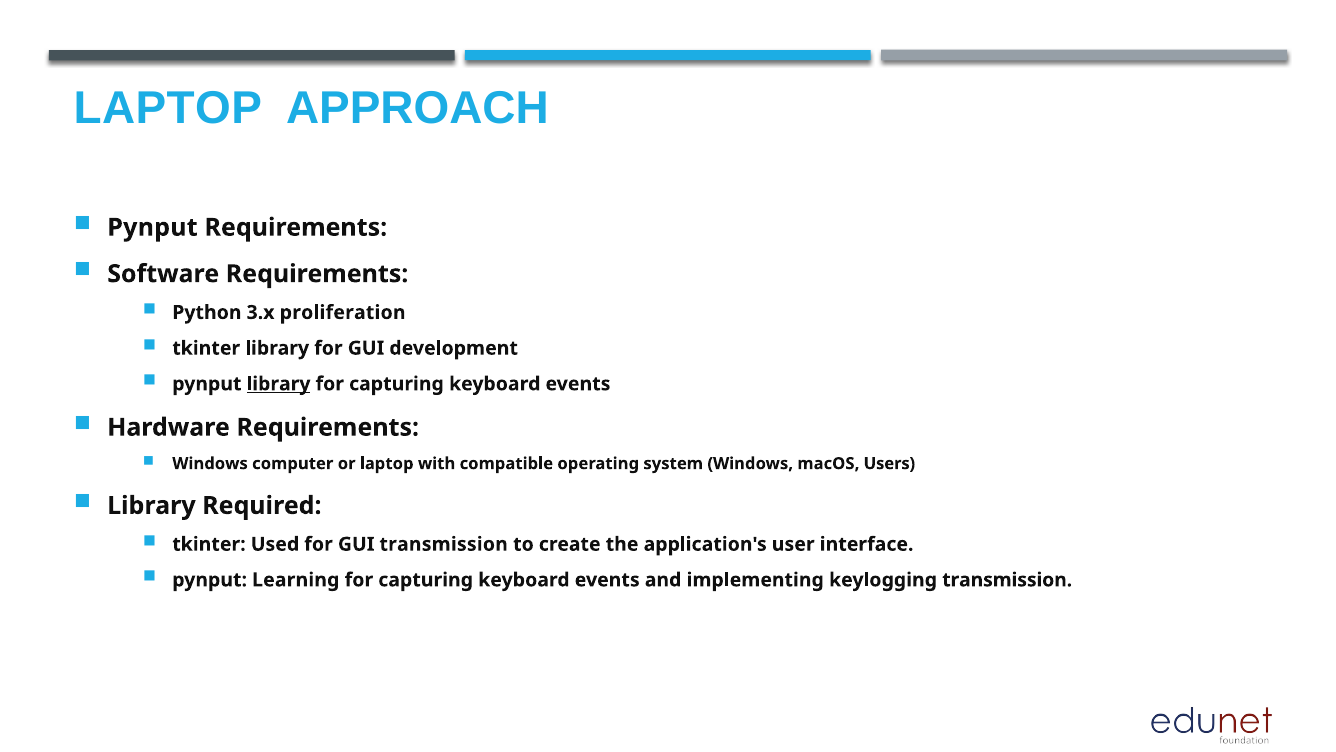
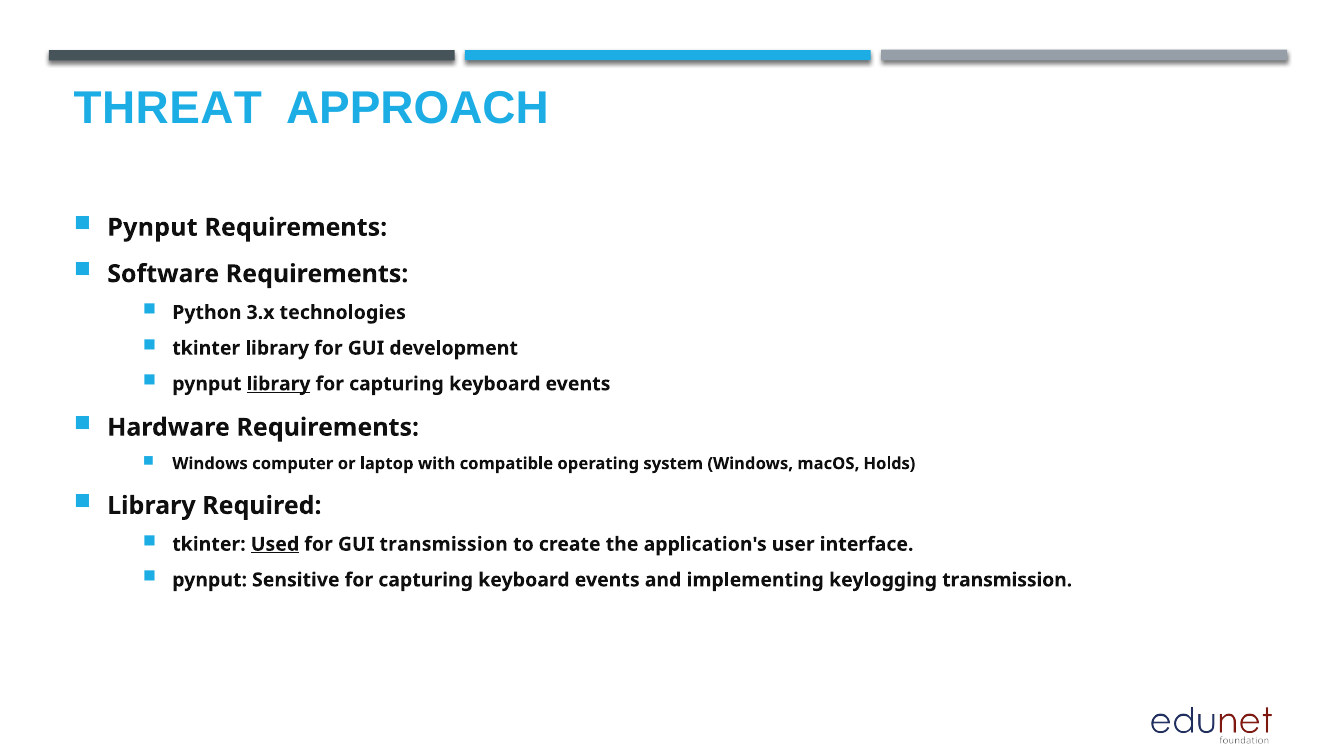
LAPTOP at (168, 108): LAPTOP -> THREAT
proliferation: proliferation -> technologies
Users: Users -> Holds
Used underline: none -> present
Learning: Learning -> Sensitive
